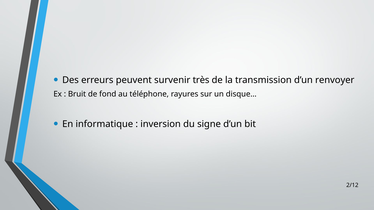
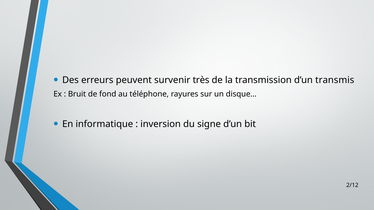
renvoyer: renvoyer -> transmis
